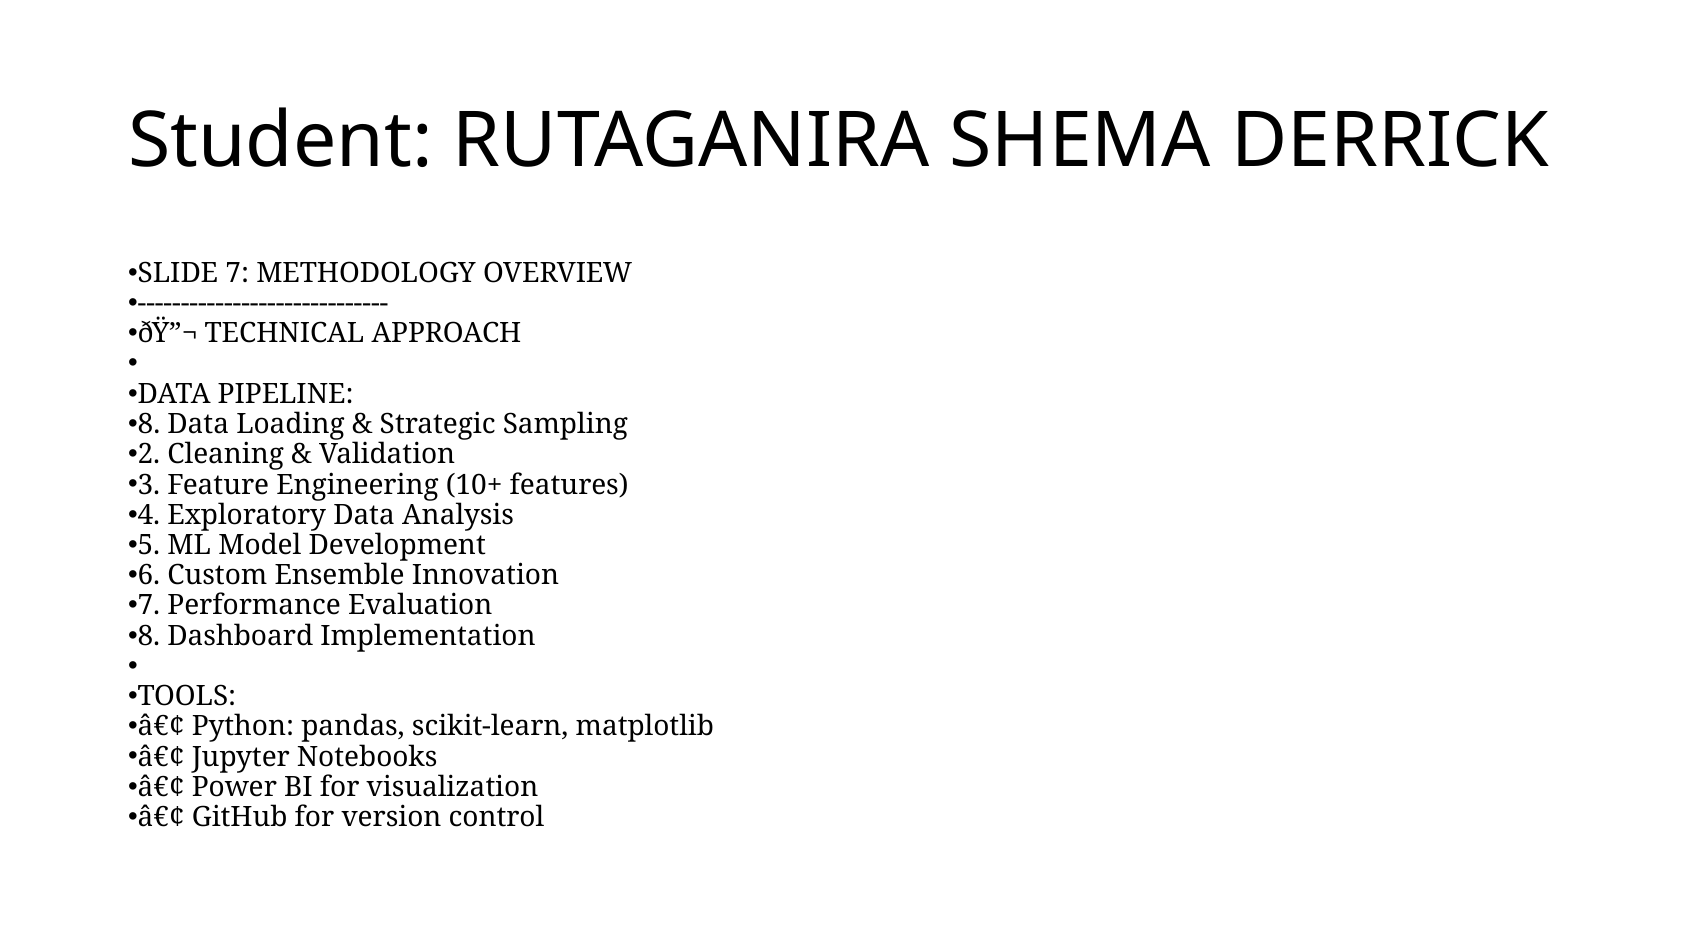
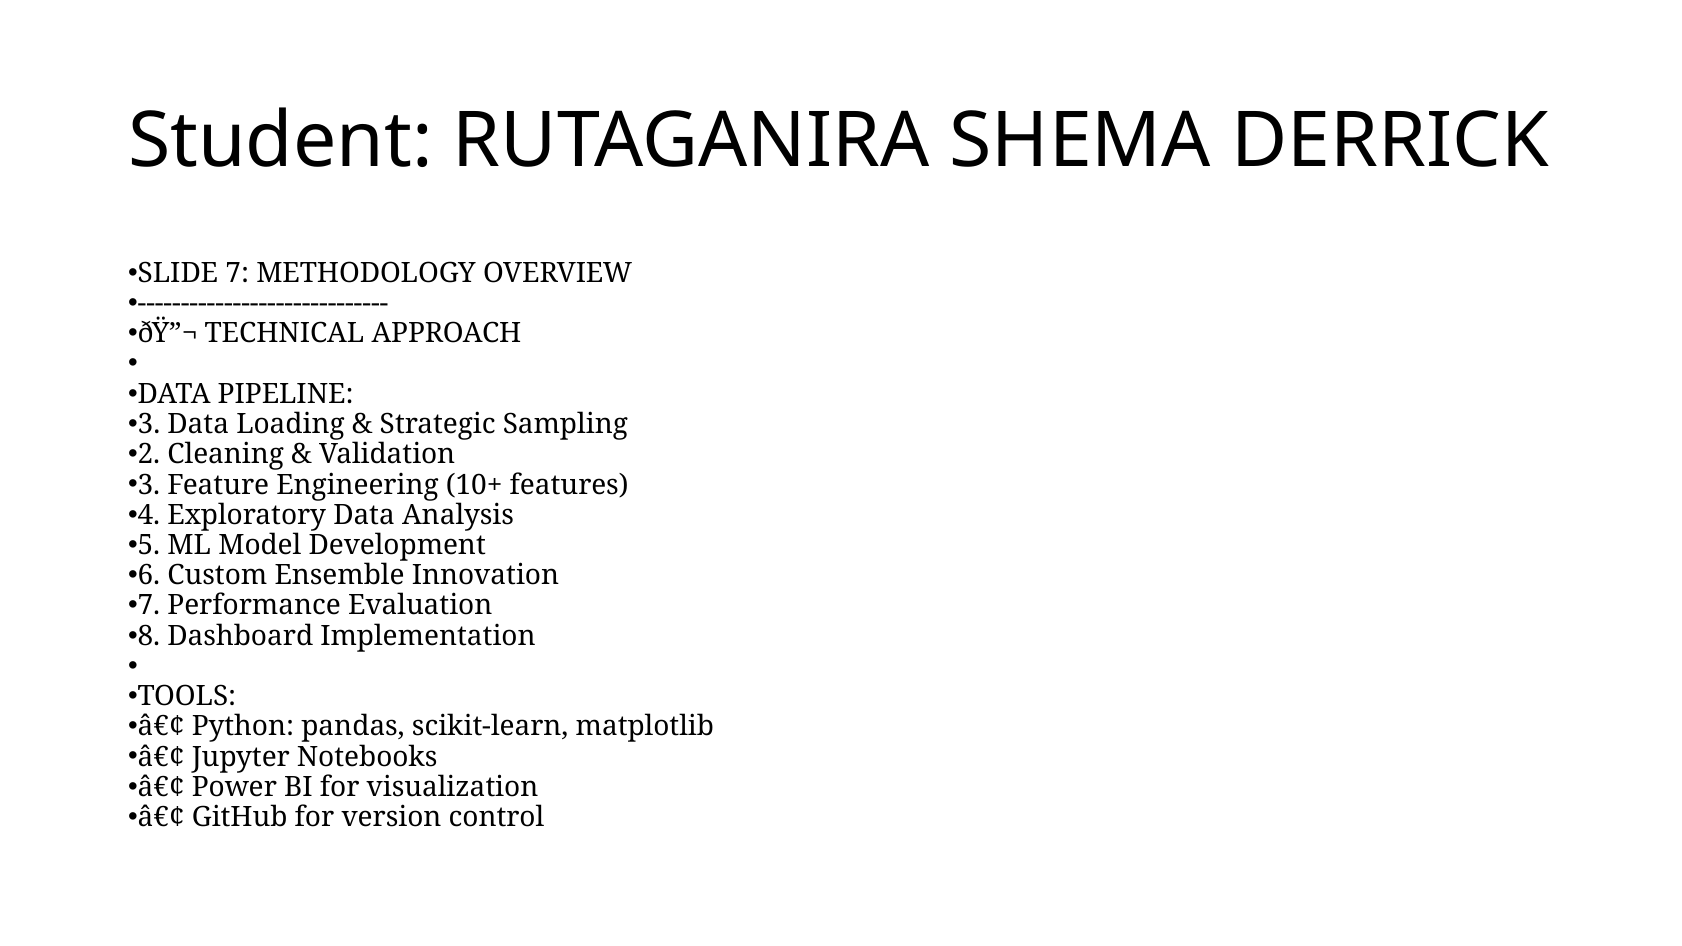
8 at (149, 424): 8 -> 3
